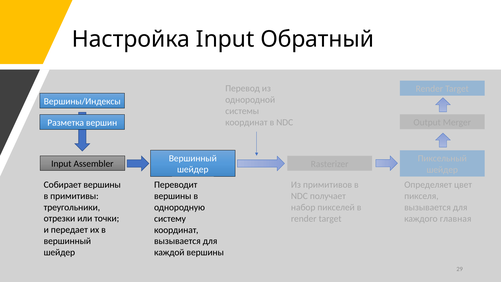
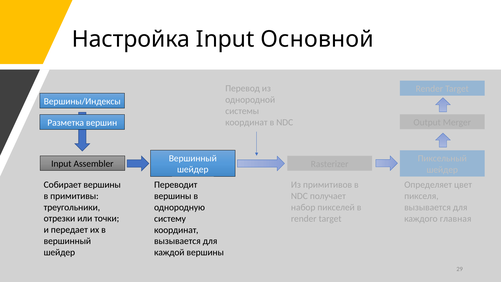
Обратный: Обратный -> Основной
